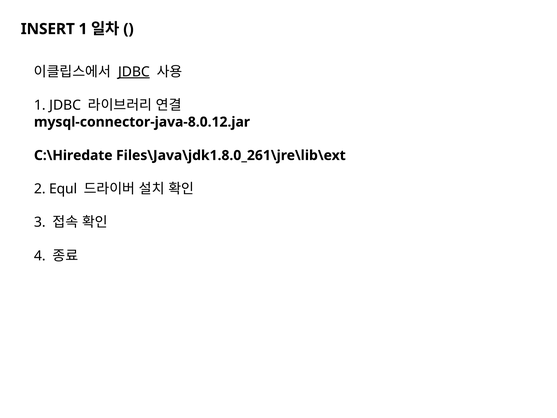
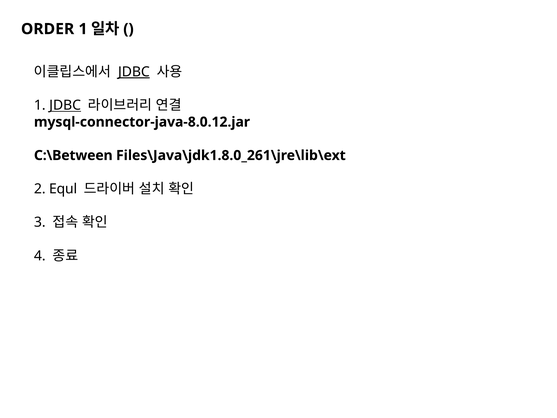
INSERT: INSERT -> ORDER
JDBC at (65, 105) underline: none -> present
C:\Hiredate: C:\Hiredate -> C:\Between
